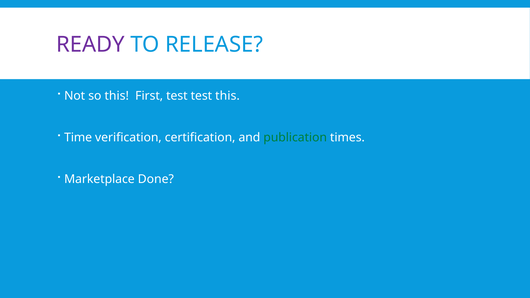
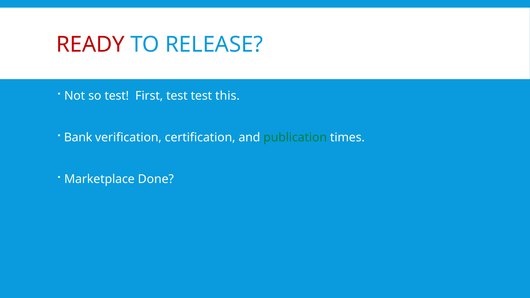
READY colour: purple -> red
so this: this -> test
Time: Time -> Bank
